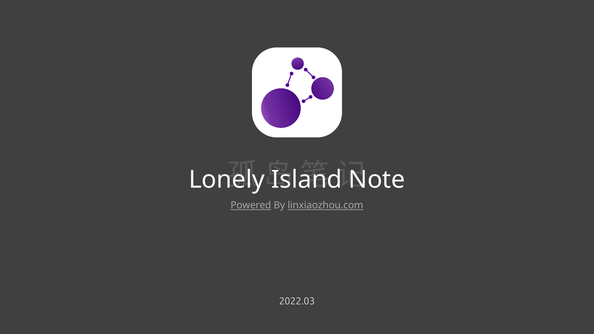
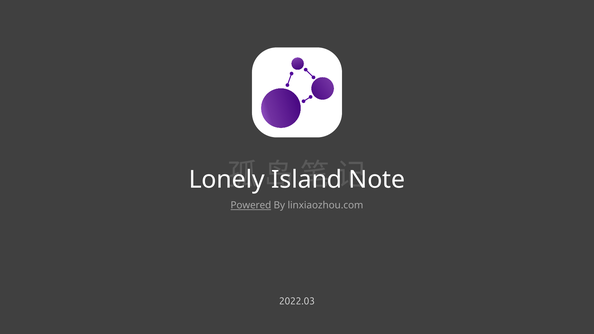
linxiaozhou.com underline: present -> none
